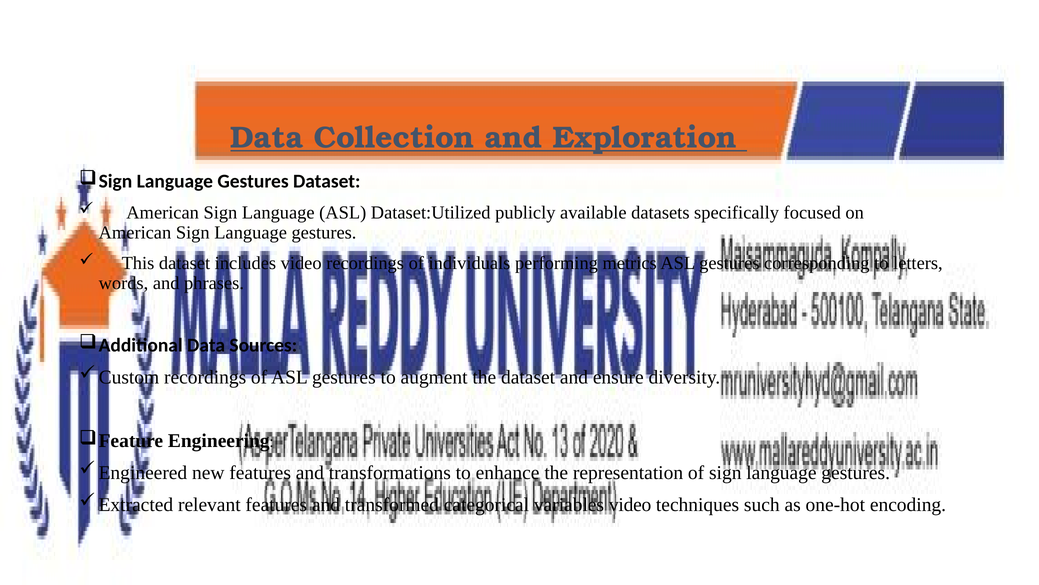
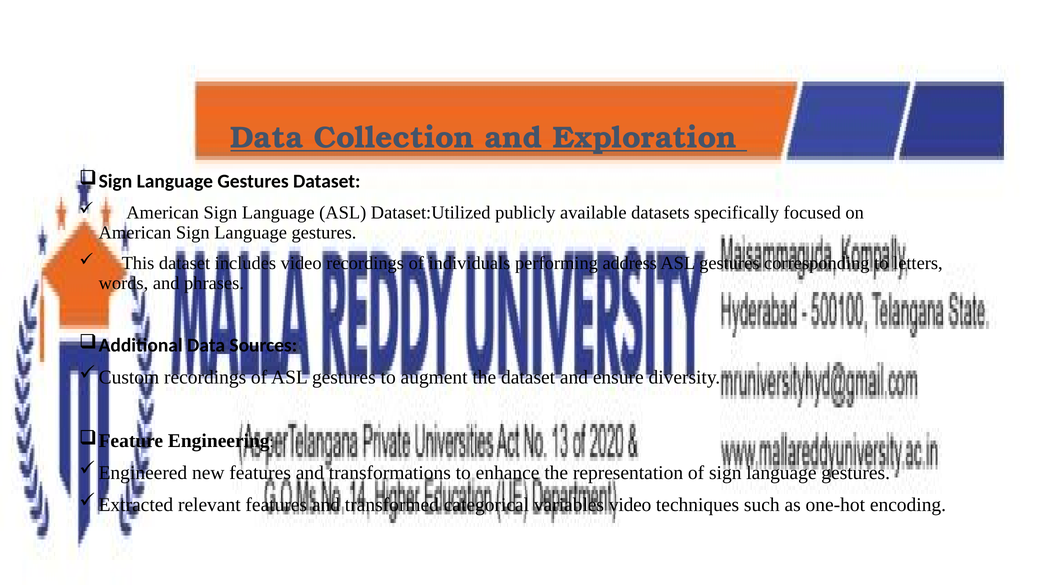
metrics: metrics -> address
